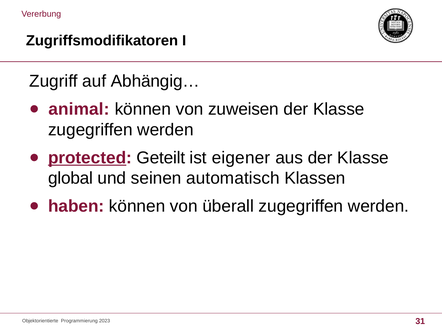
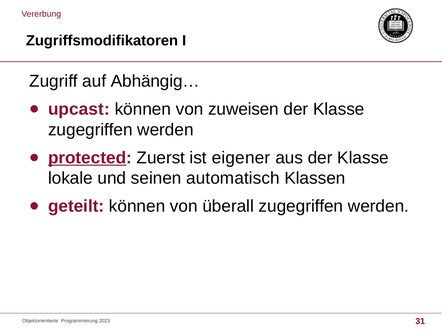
animal: animal -> upcast
Geteilt: Geteilt -> Zuerst
global: global -> lokale
haben: haben -> geteilt
